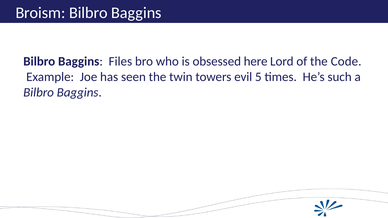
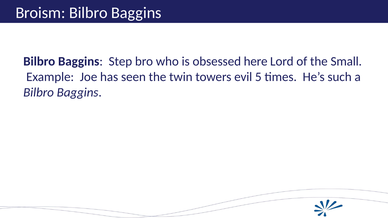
Files: Files -> Step
Code: Code -> Small
